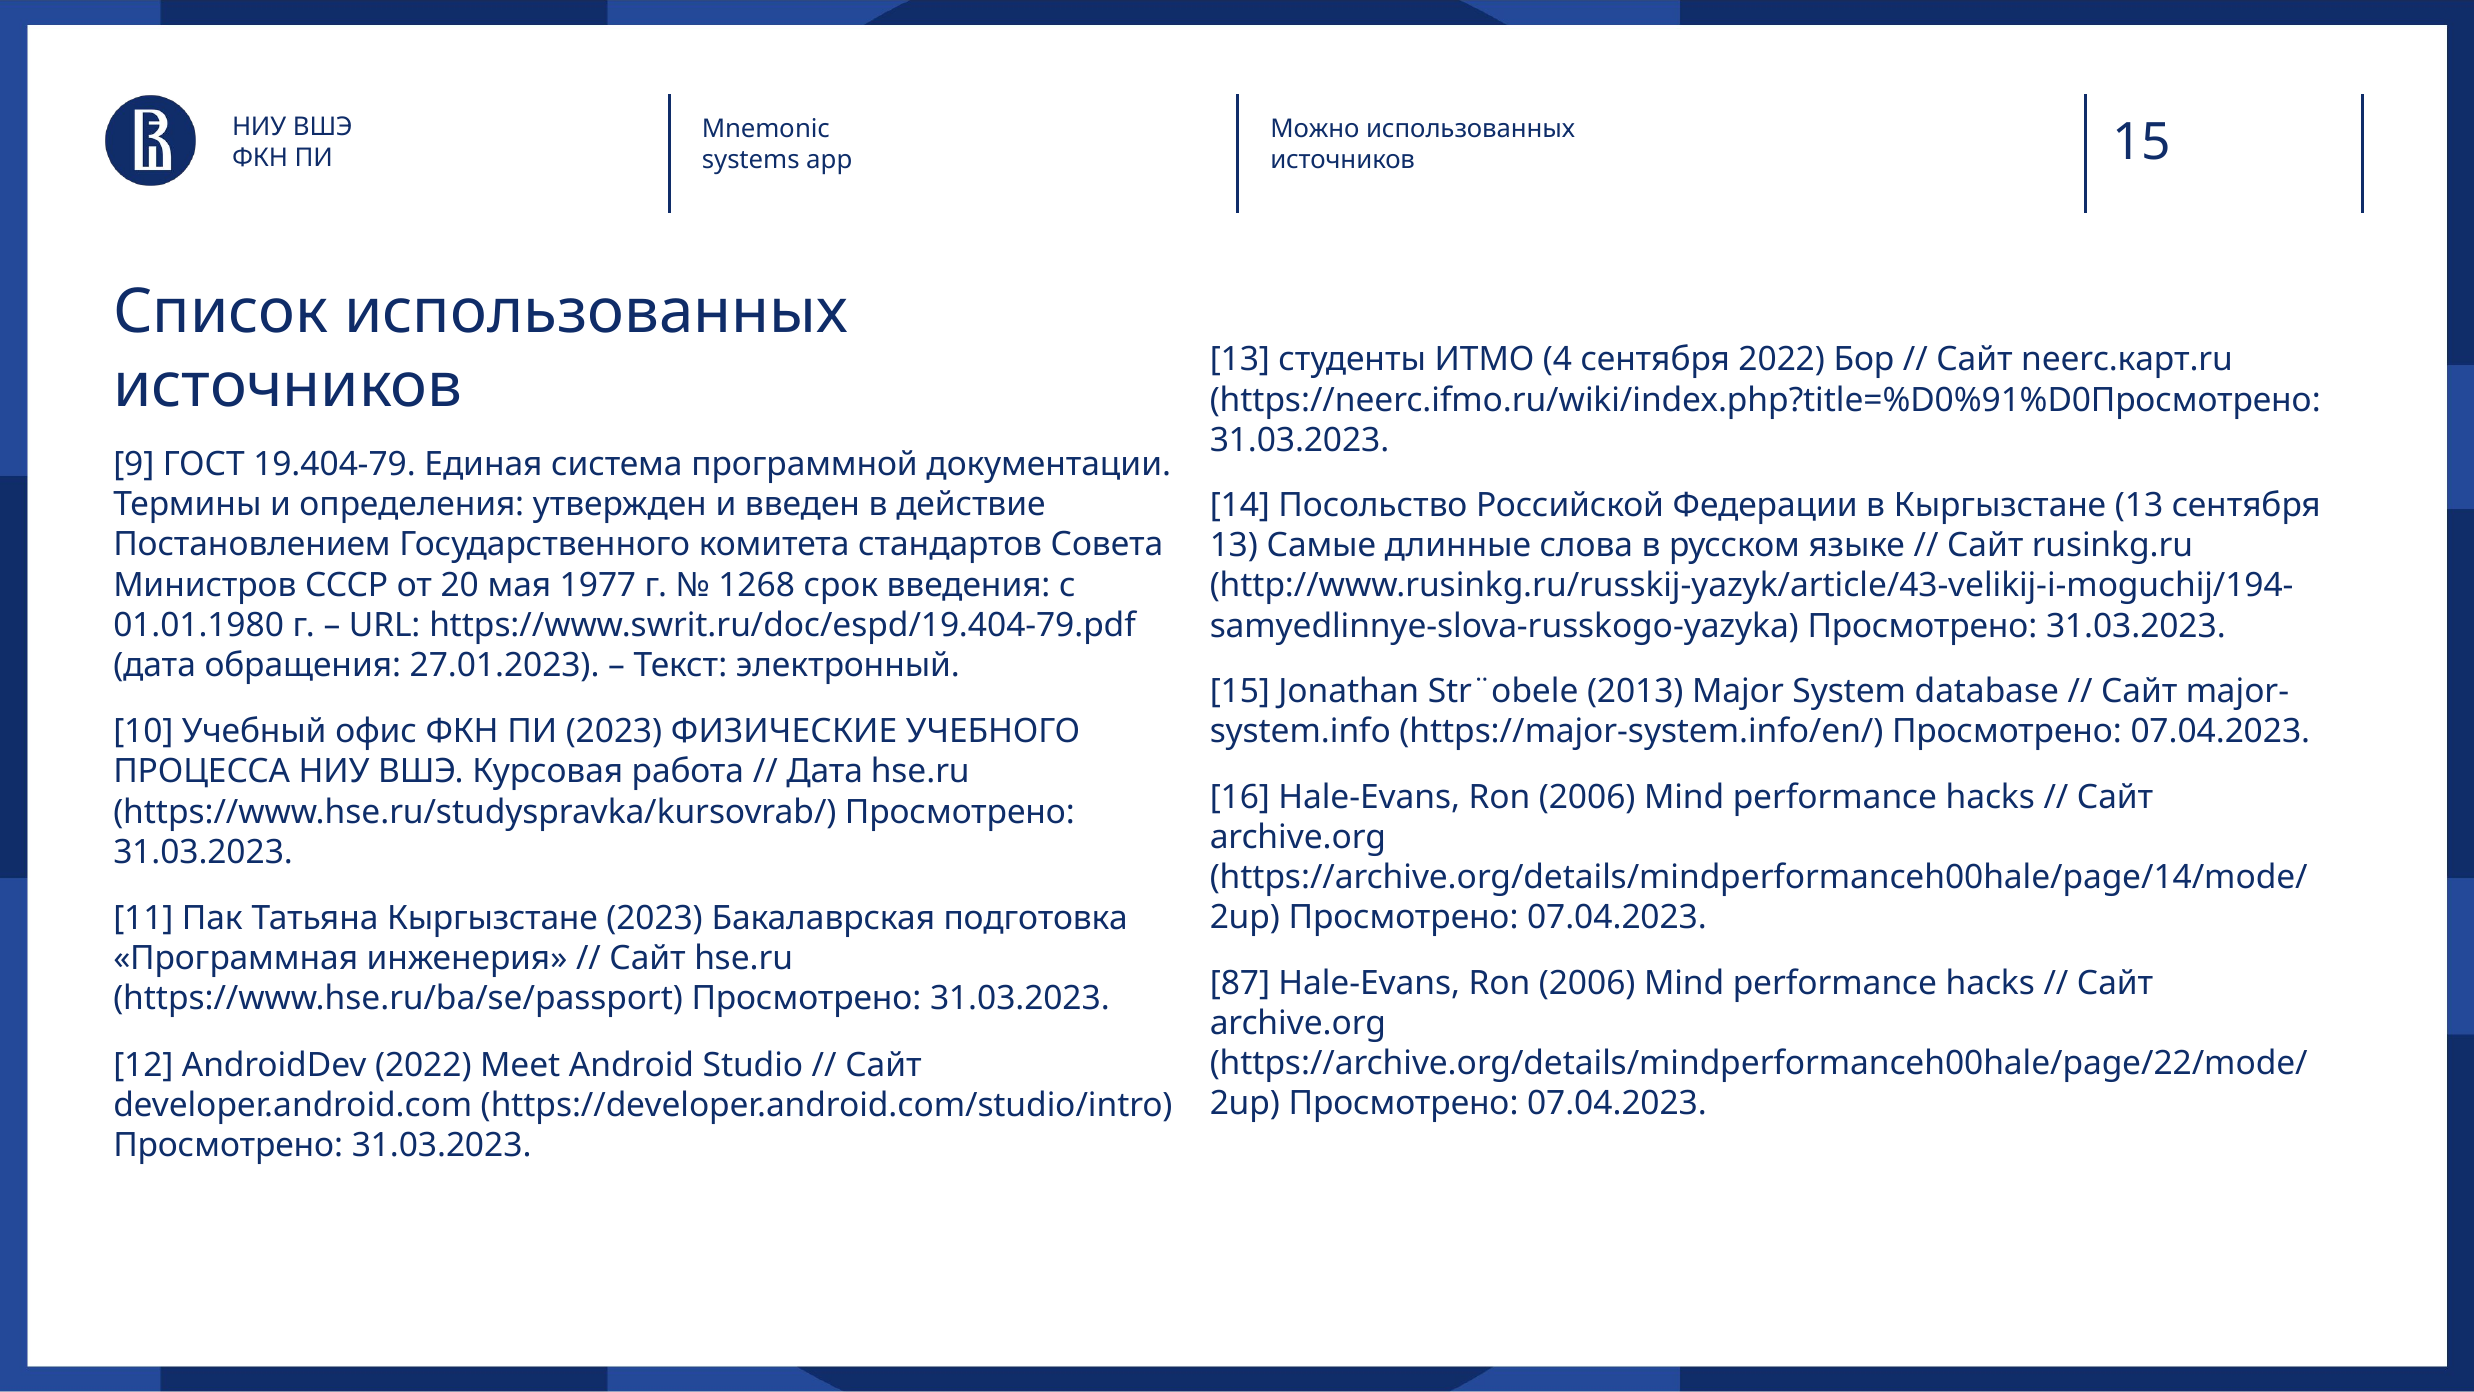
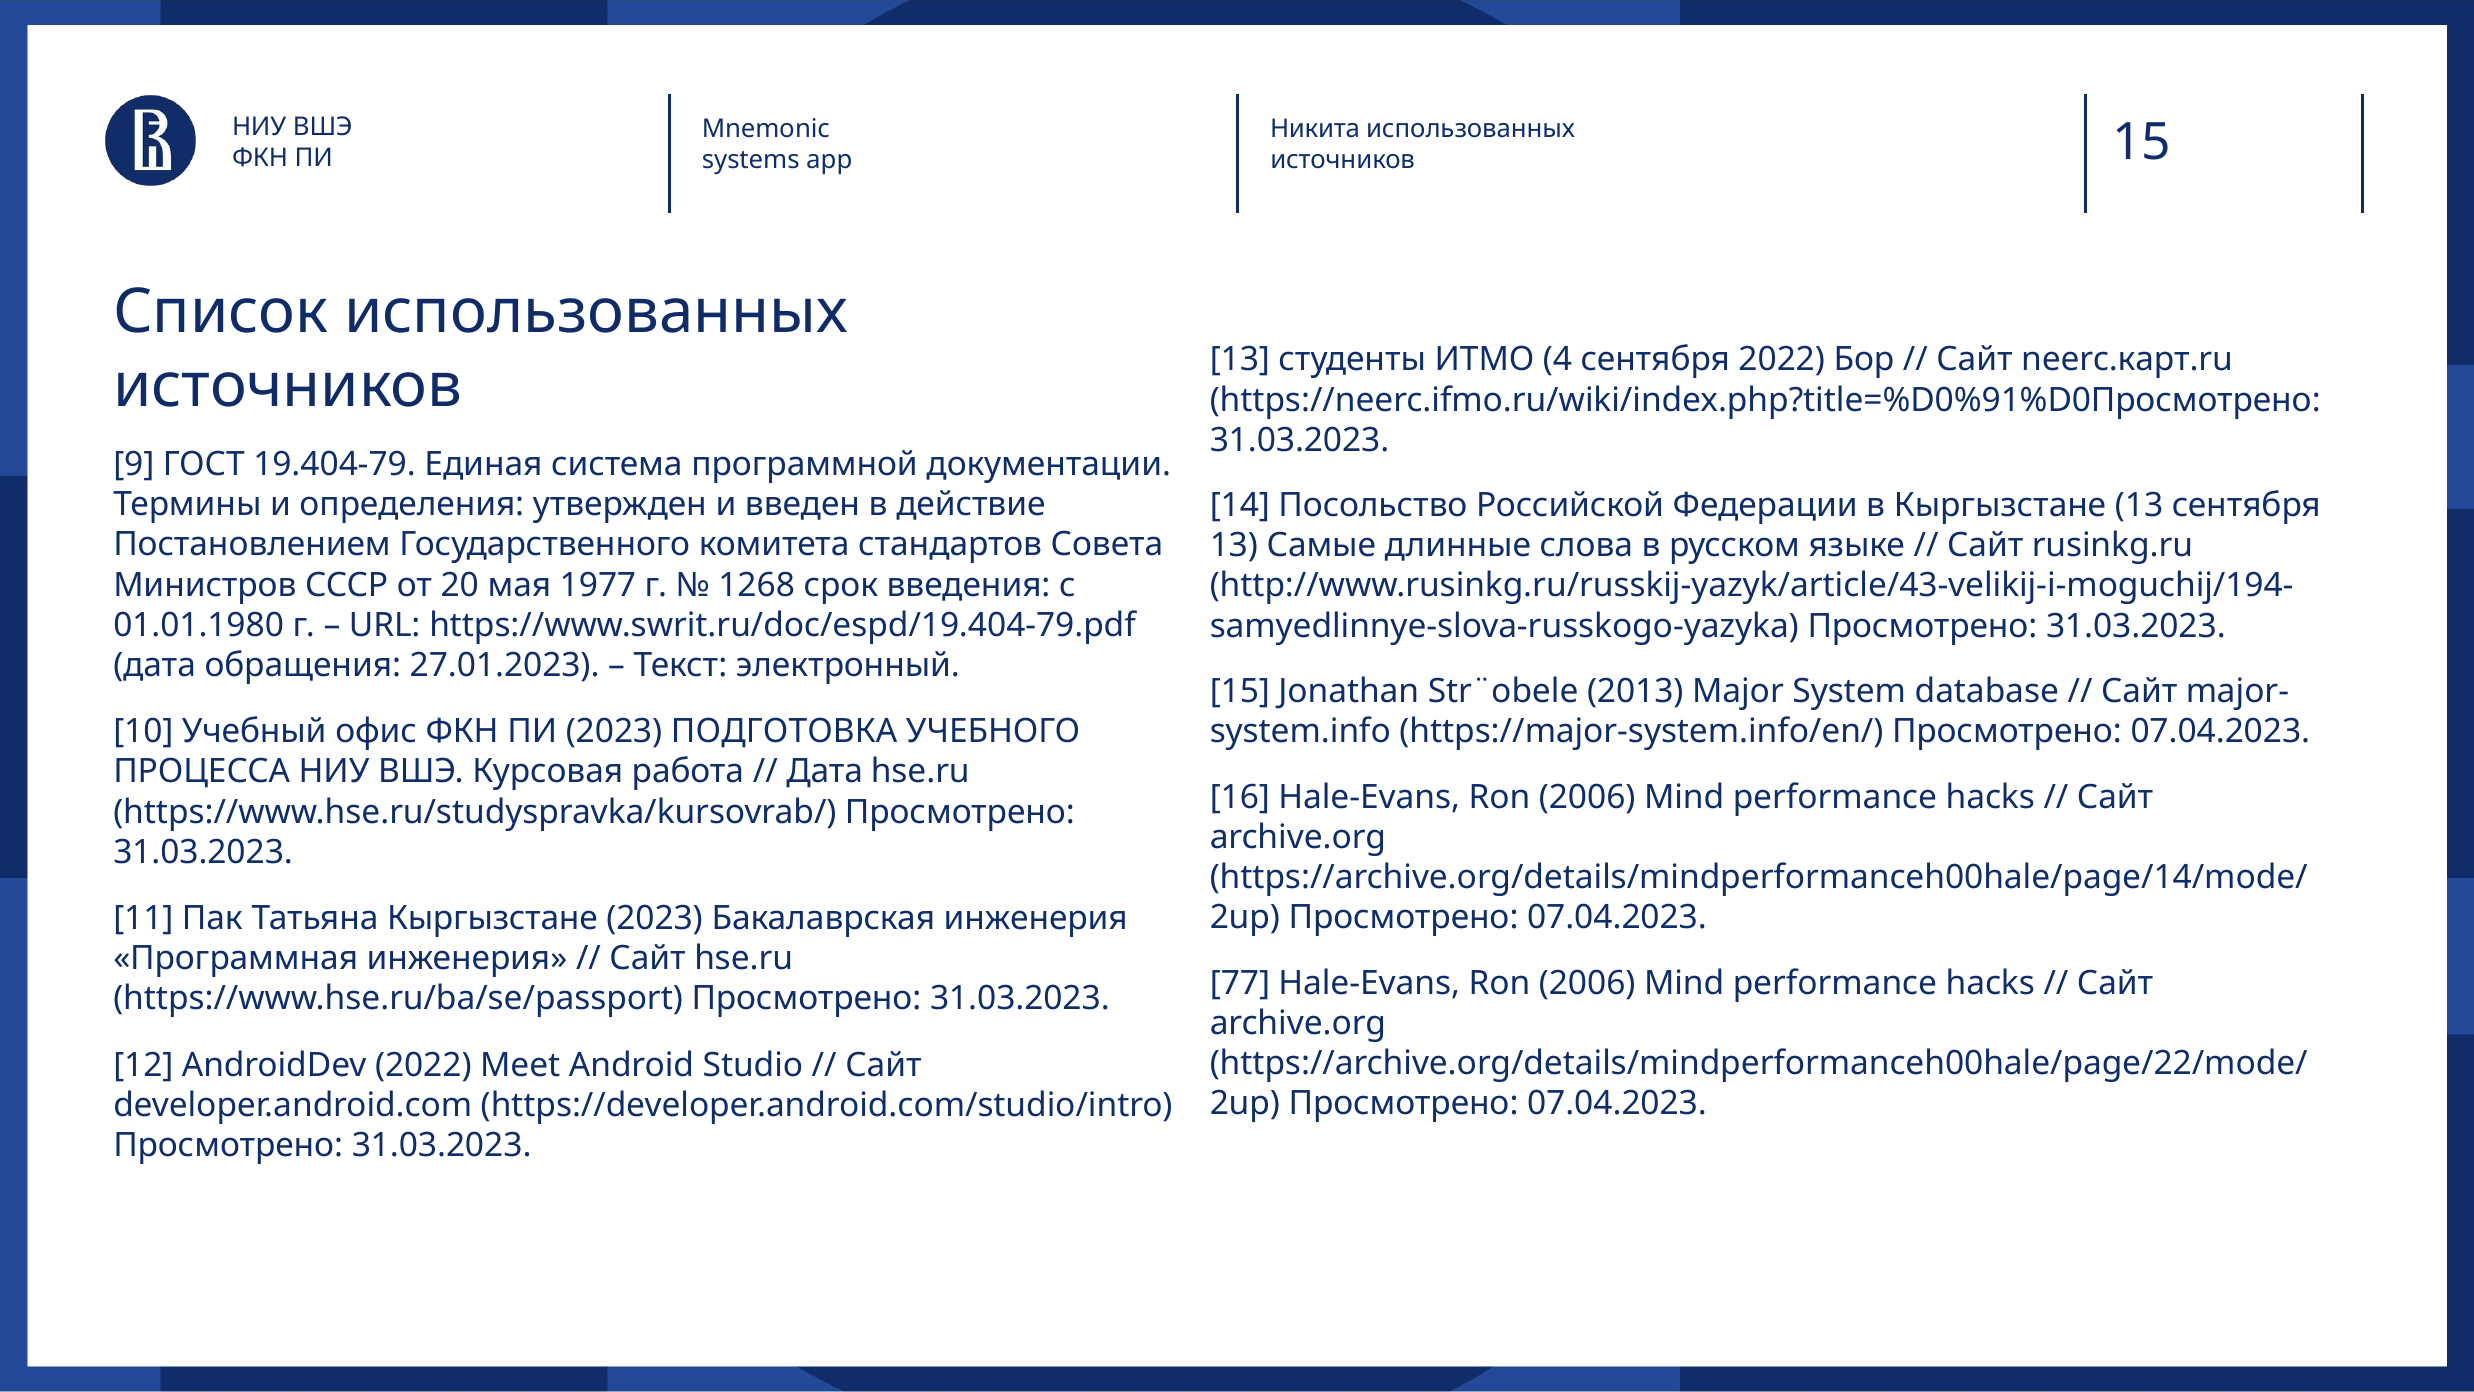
Можно: Можно -> Никита
ФИЗИЧЕСКИЕ: ФИЗИЧЕСКИЕ -> ПОДГОТОВКА
Бакалаврская подготовка: подготовка -> инженерия
87: 87 -> 77
